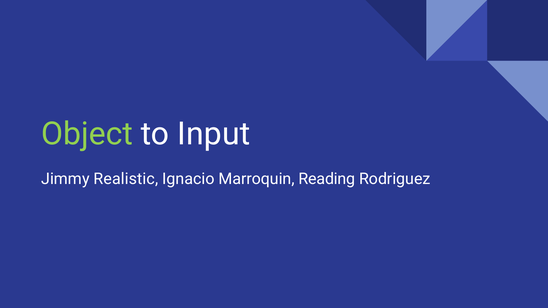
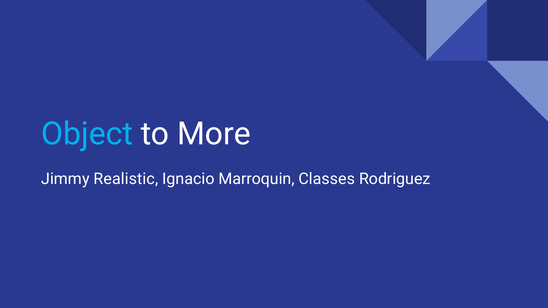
Object colour: light green -> light blue
Input: Input -> More
Reading: Reading -> Classes
